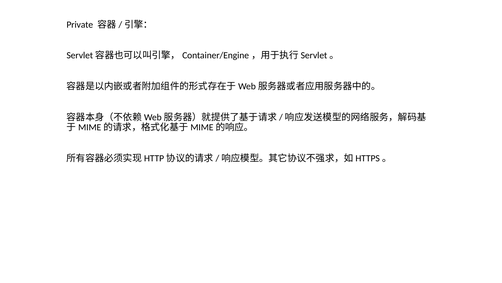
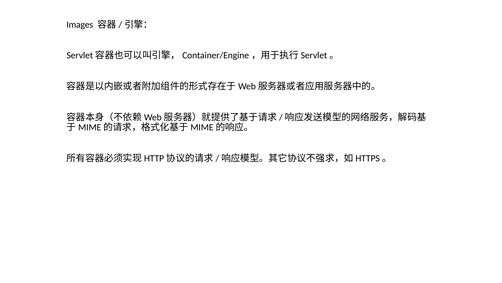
Private: Private -> Images
